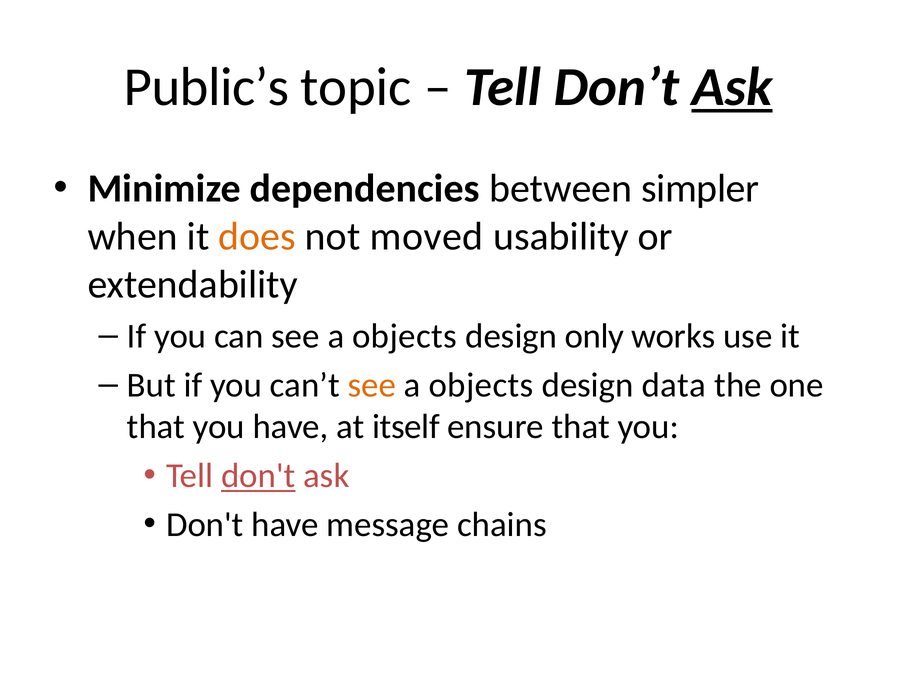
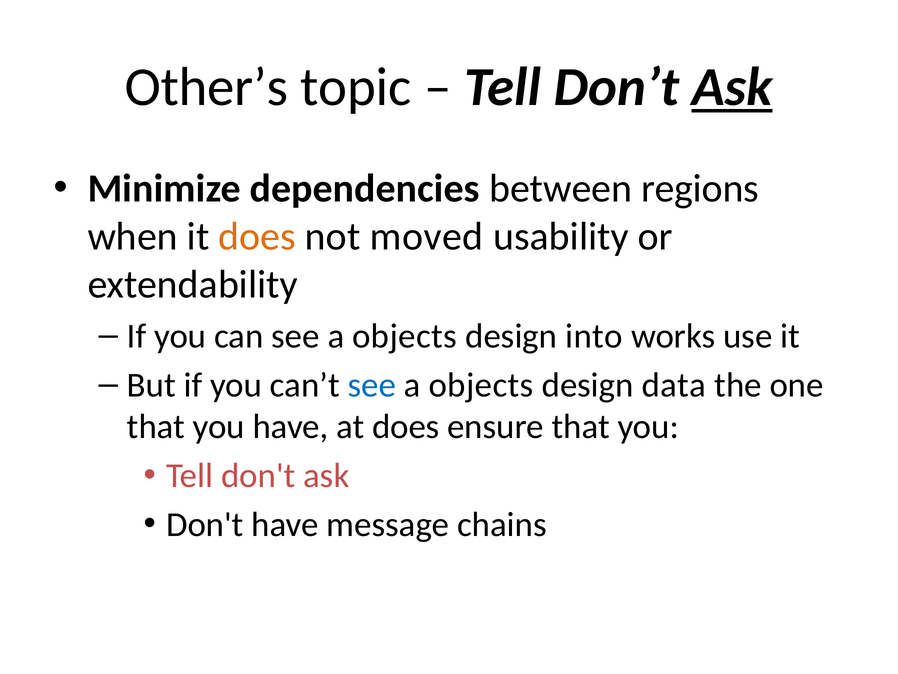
Public’s: Public’s -> Other’s
simpler: simpler -> regions
only: only -> into
see at (372, 385) colour: orange -> blue
at itself: itself -> does
don't at (258, 476) underline: present -> none
